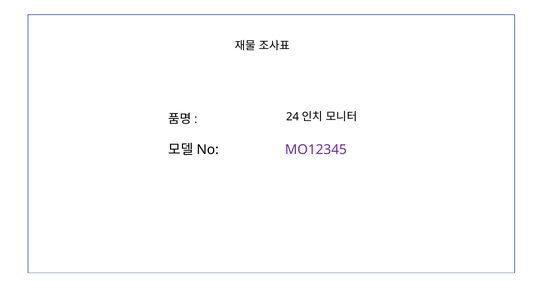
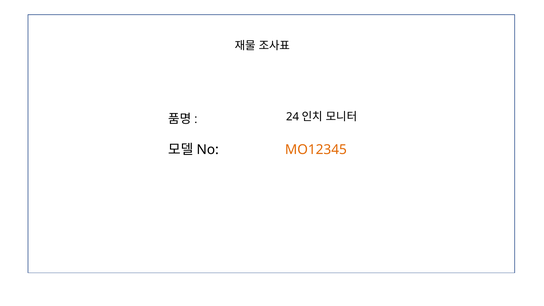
MO12345 colour: purple -> orange
